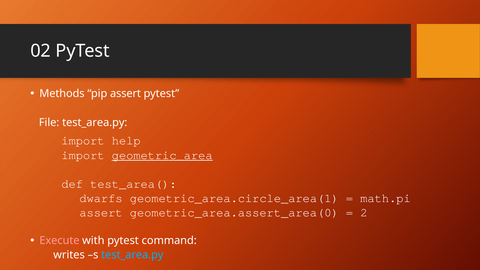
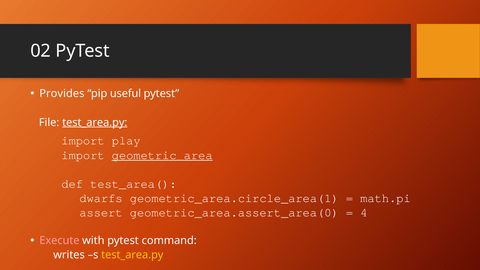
Methods: Methods -> Provides
pip assert: assert -> useful
test_area.py at (95, 122) underline: none -> present
help: help -> play
2: 2 -> 4
test_area.py at (132, 255) colour: light blue -> yellow
